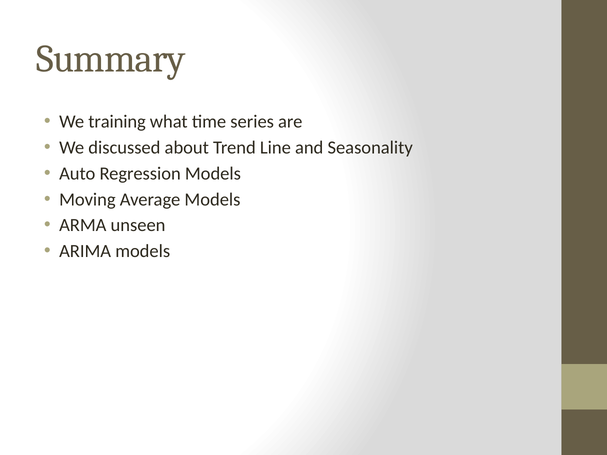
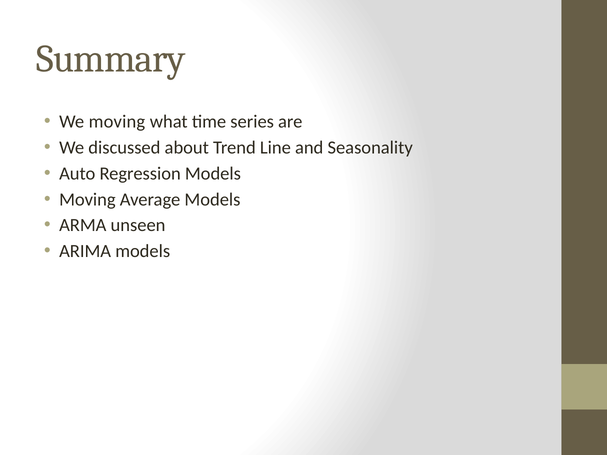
We training: training -> moving
